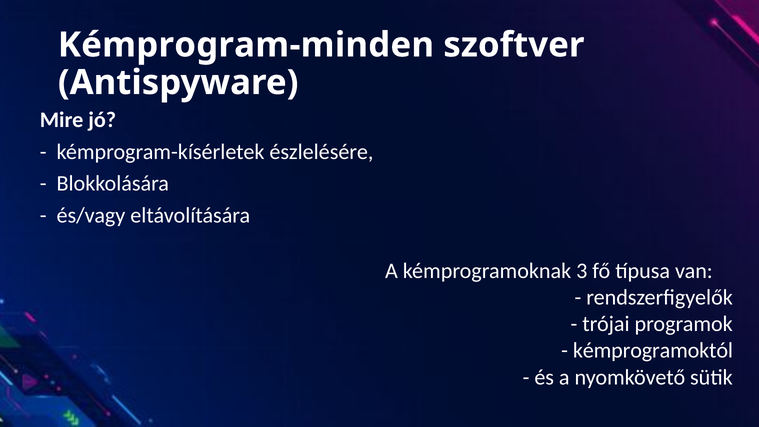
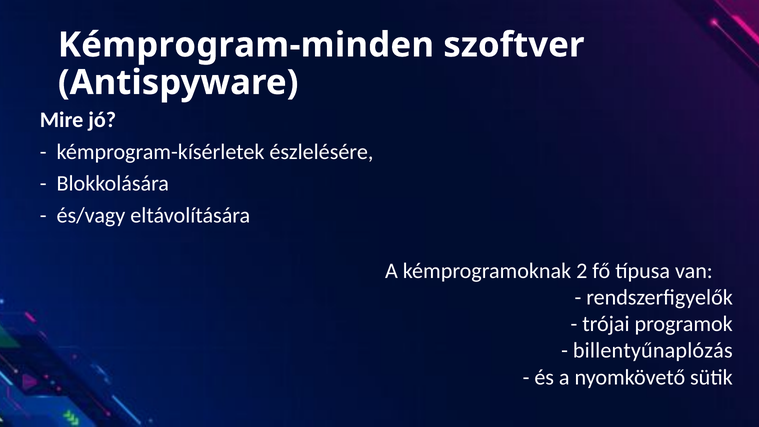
3: 3 -> 2
kémprogramoktól: kémprogramoktól -> billentyűnaplózás
